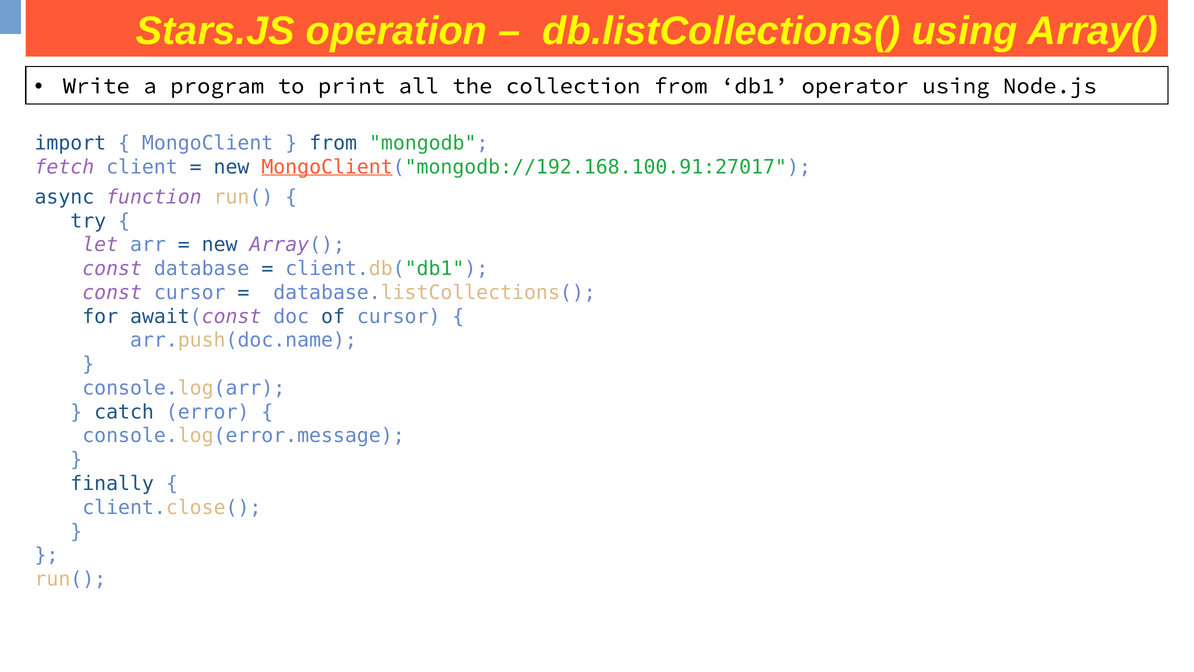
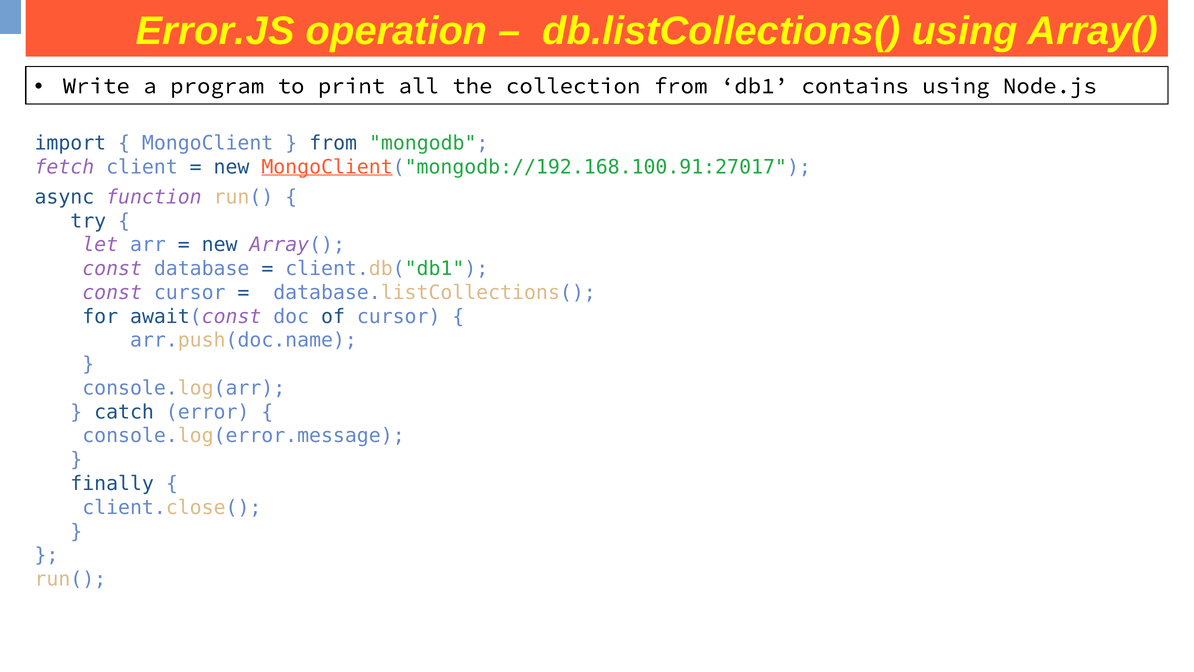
Stars.JS: Stars.JS -> Error.JS
operator: operator -> contains
